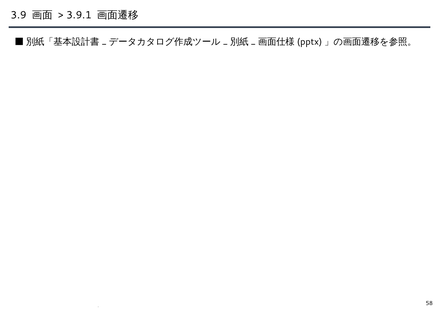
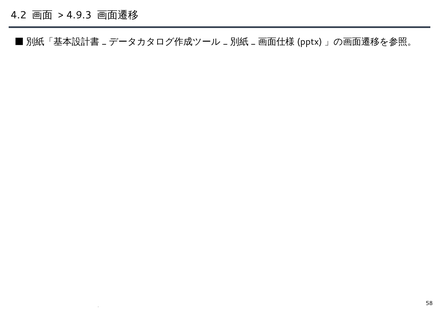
3.9: 3.9 -> 4.2
3.9.1: 3.9.1 -> 4.9.3
